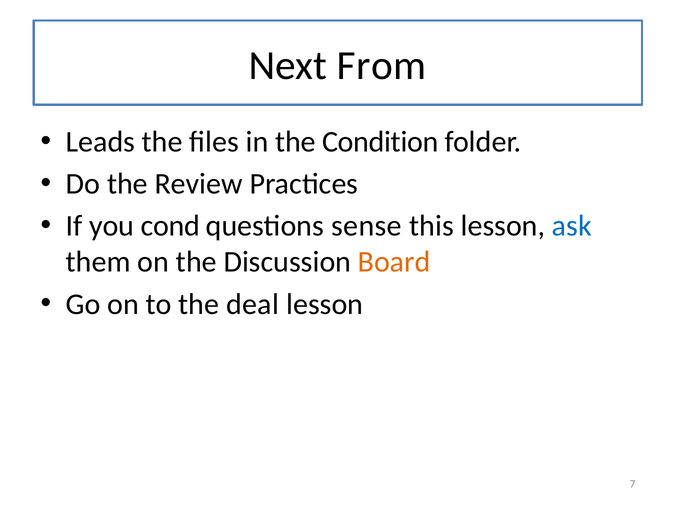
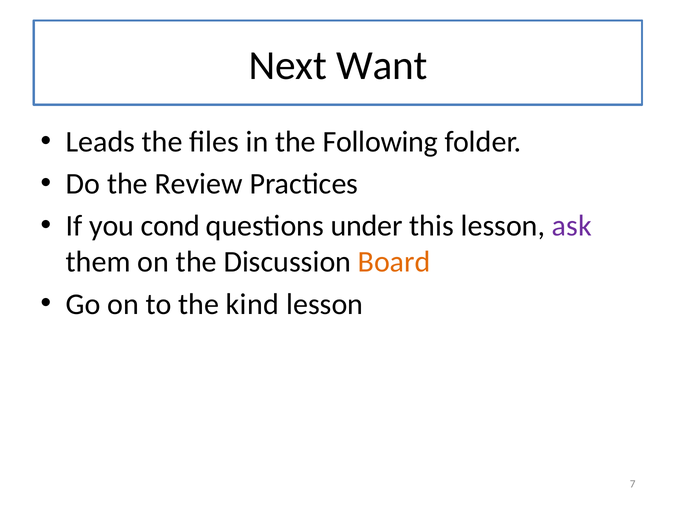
From: From -> Want
Condition: Condition -> Following
sense: sense -> under
ask colour: blue -> purple
deal: deal -> kind
